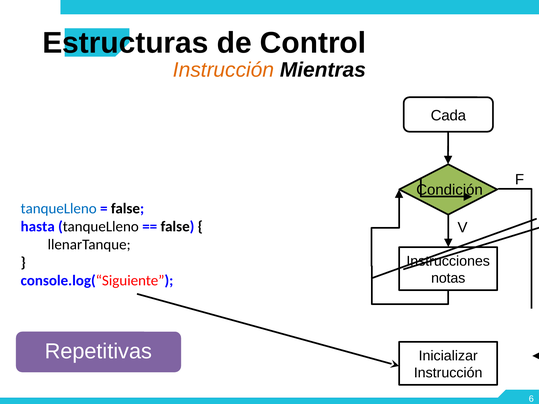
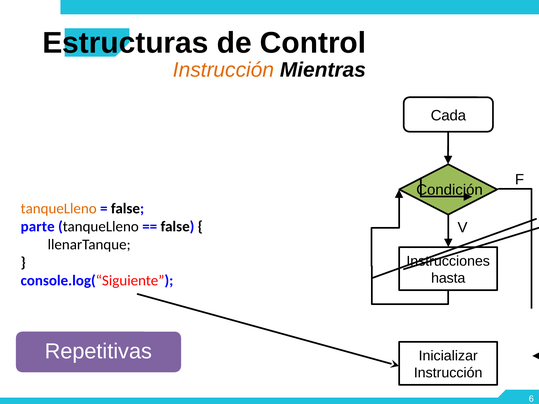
tanqueLleno at (59, 209) colour: blue -> orange
hasta: hasta -> parte
notas: notas -> hasta
